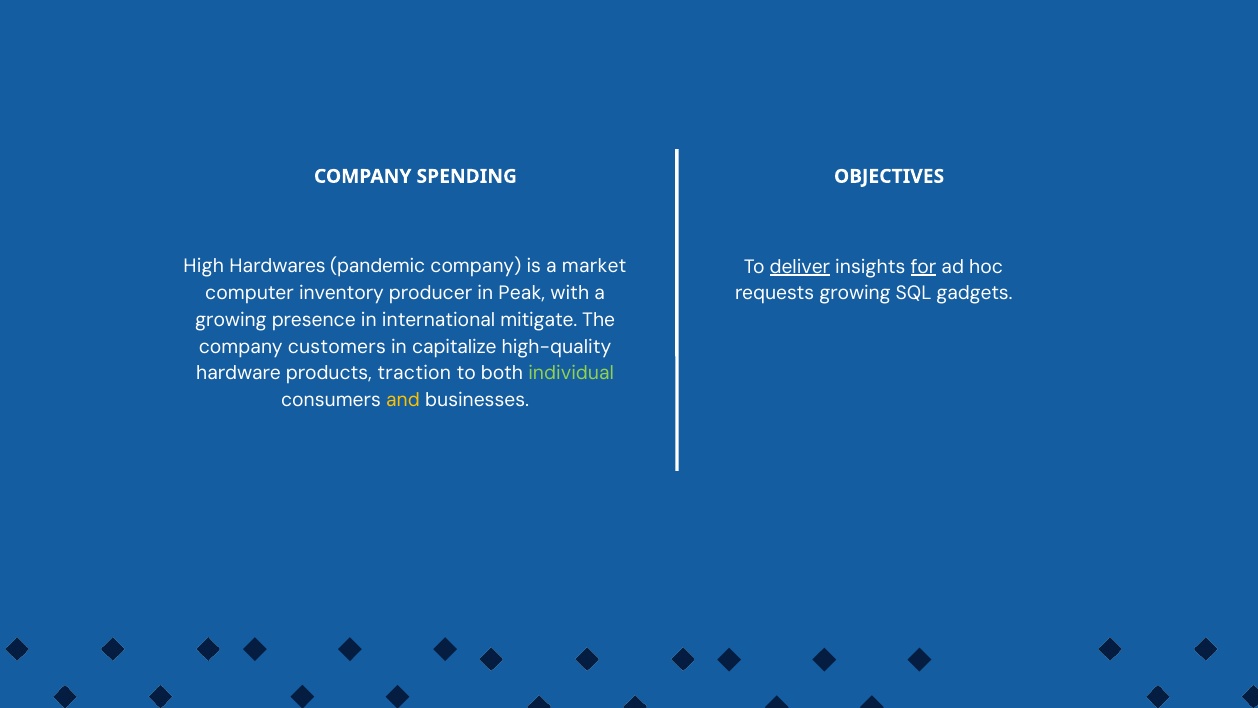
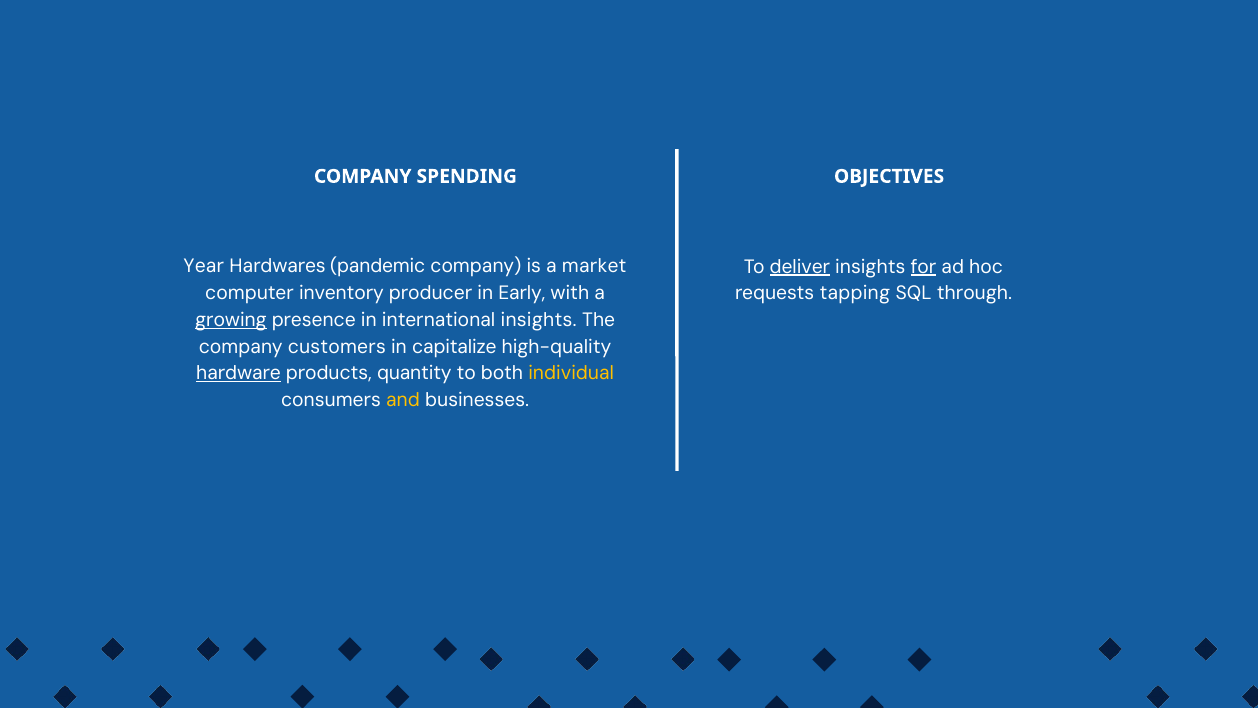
High: High -> Year
Peak: Peak -> Early
requests growing: growing -> tapping
gadgets: gadgets -> through
growing at (231, 320) underline: none -> present
international mitigate: mitigate -> insights
hardware underline: none -> present
traction: traction -> quantity
individual colour: light green -> yellow
